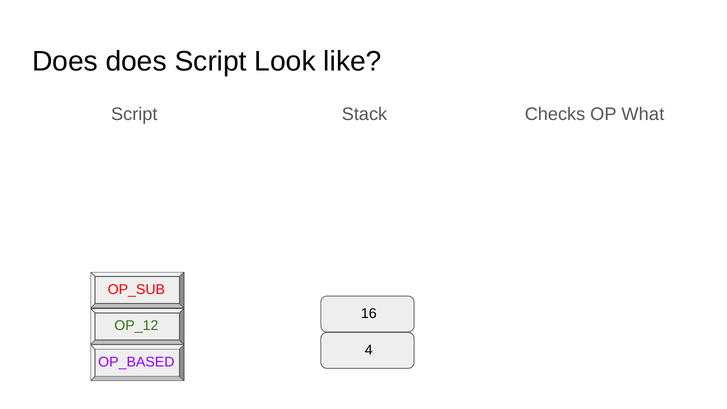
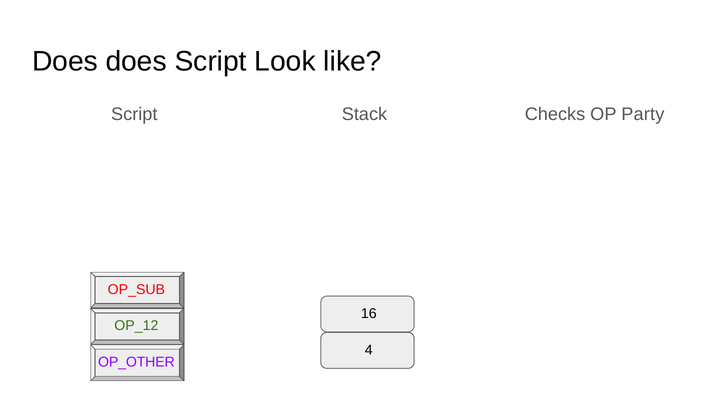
What: What -> Party
OP_BASED: OP_BASED -> OP_OTHER
